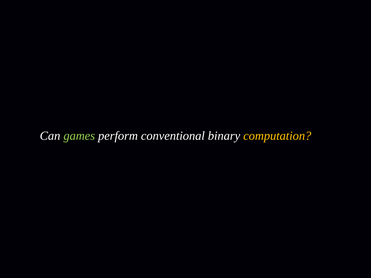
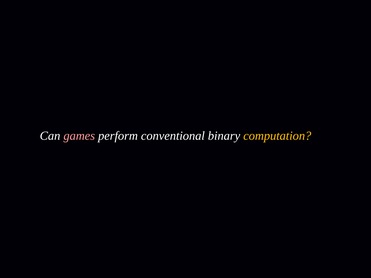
games colour: light green -> pink
